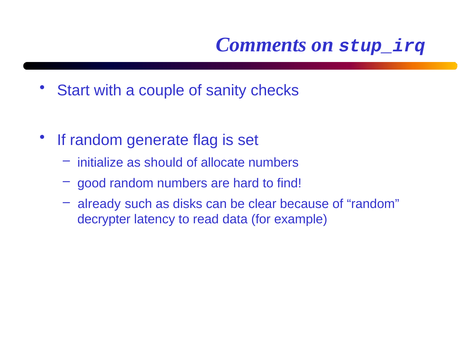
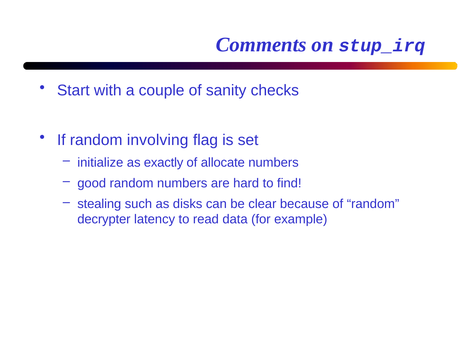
generate: generate -> involving
should: should -> exactly
already: already -> stealing
